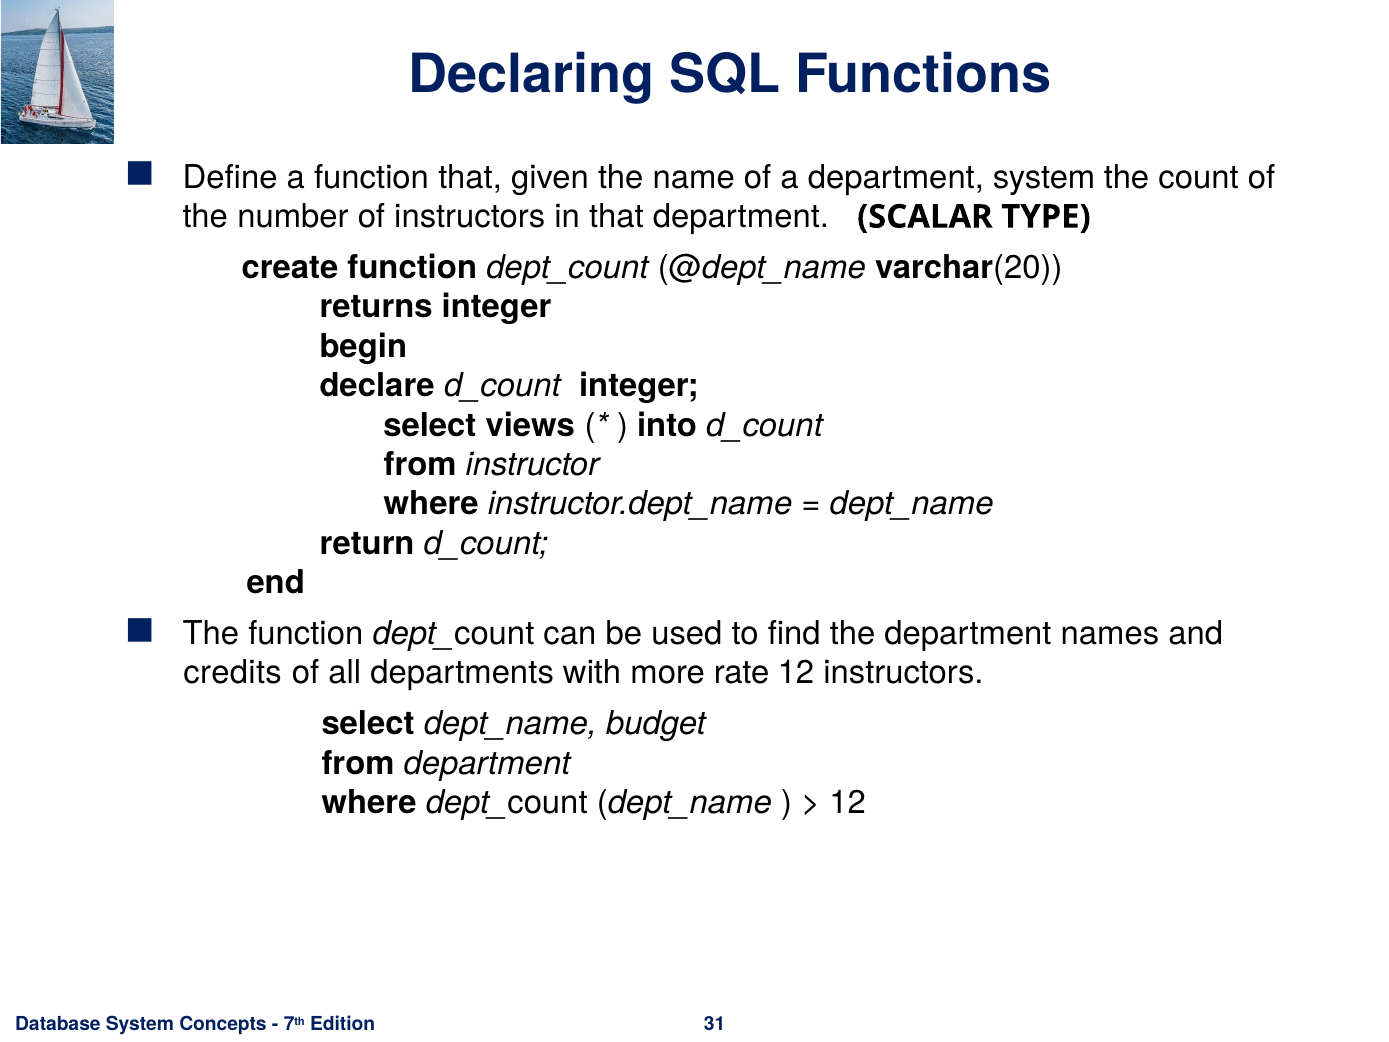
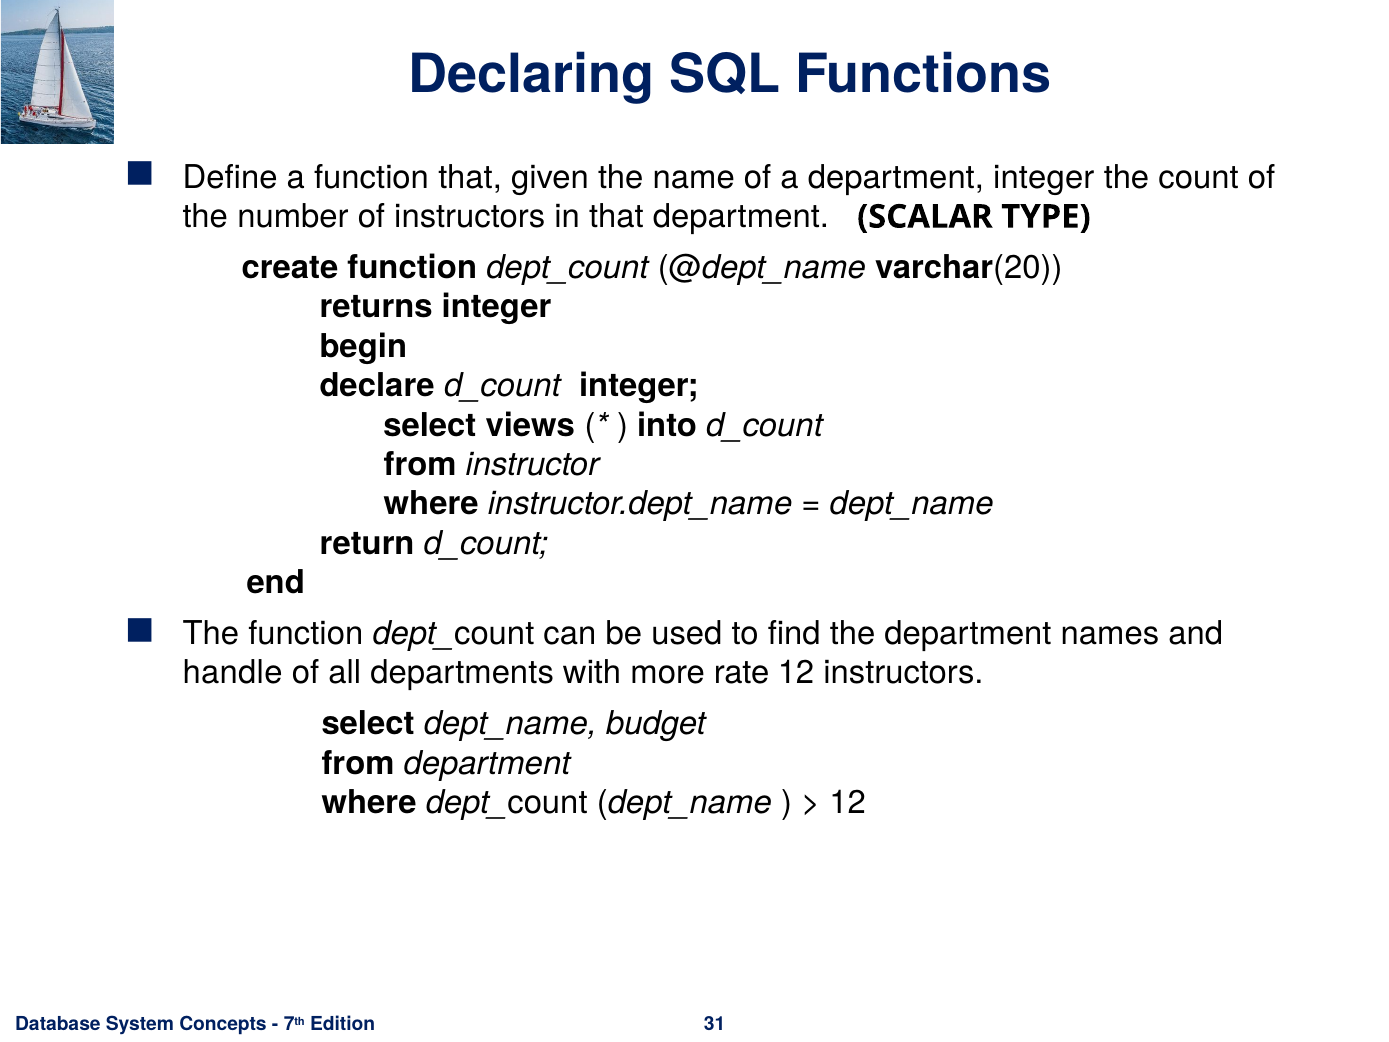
department system: system -> integer
credits: credits -> handle
